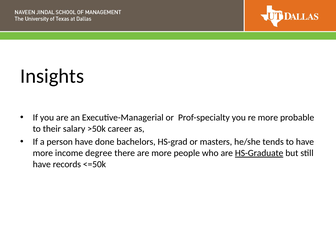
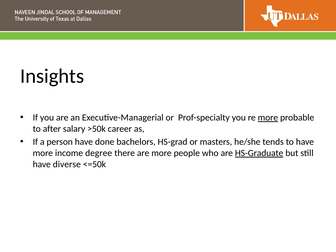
more at (268, 118) underline: none -> present
their: their -> after
records: records -> diverse
